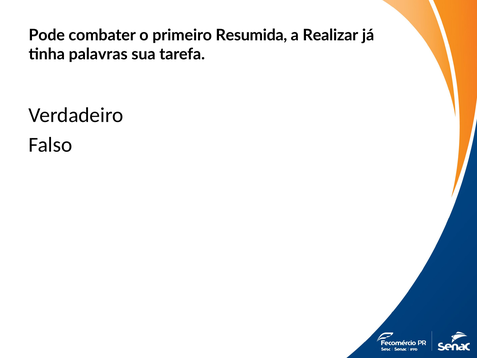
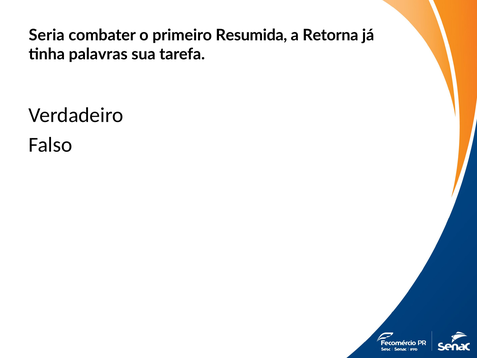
Pode: Pode -> Seria
Realizar: Realizar -> Retorna
